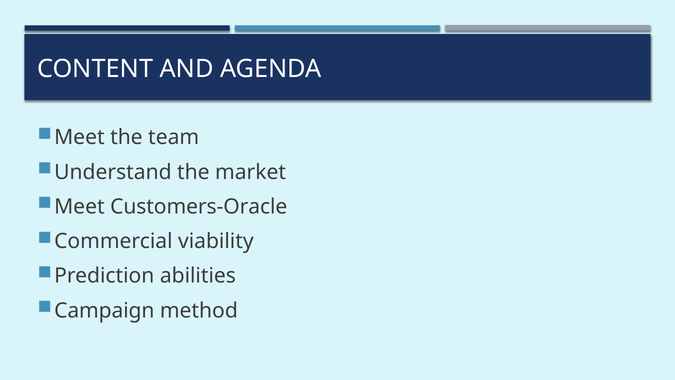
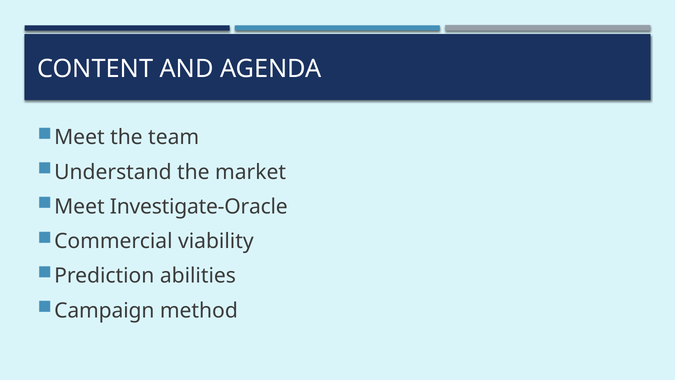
Customers-Oracle: Customers-Oracle -> Investigate-Oracle
